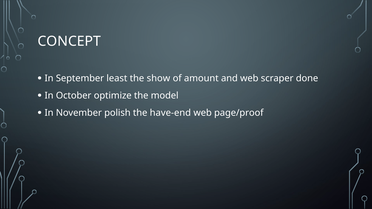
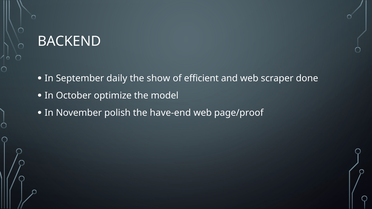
CONCEPT: CONCEPT -> BACKEND
least: least -> daily
amount: amount -> efficient
